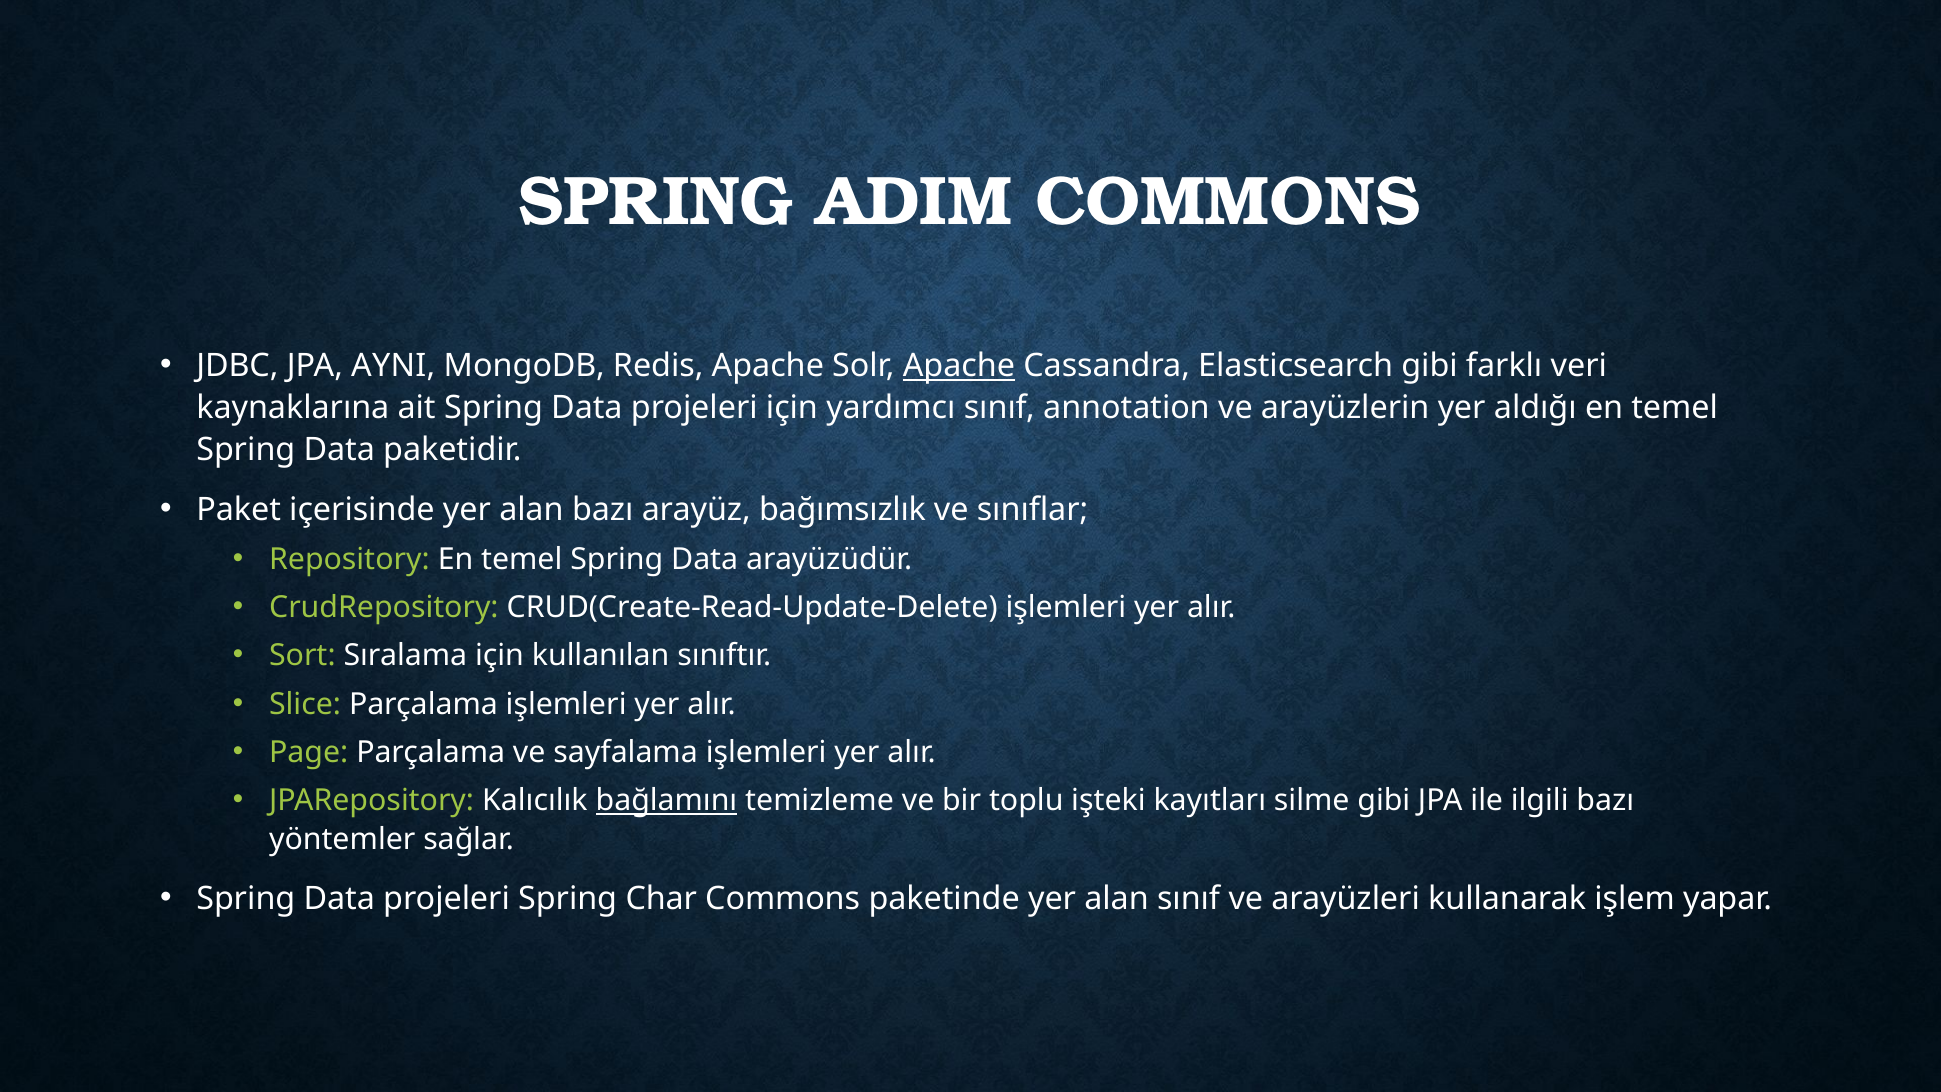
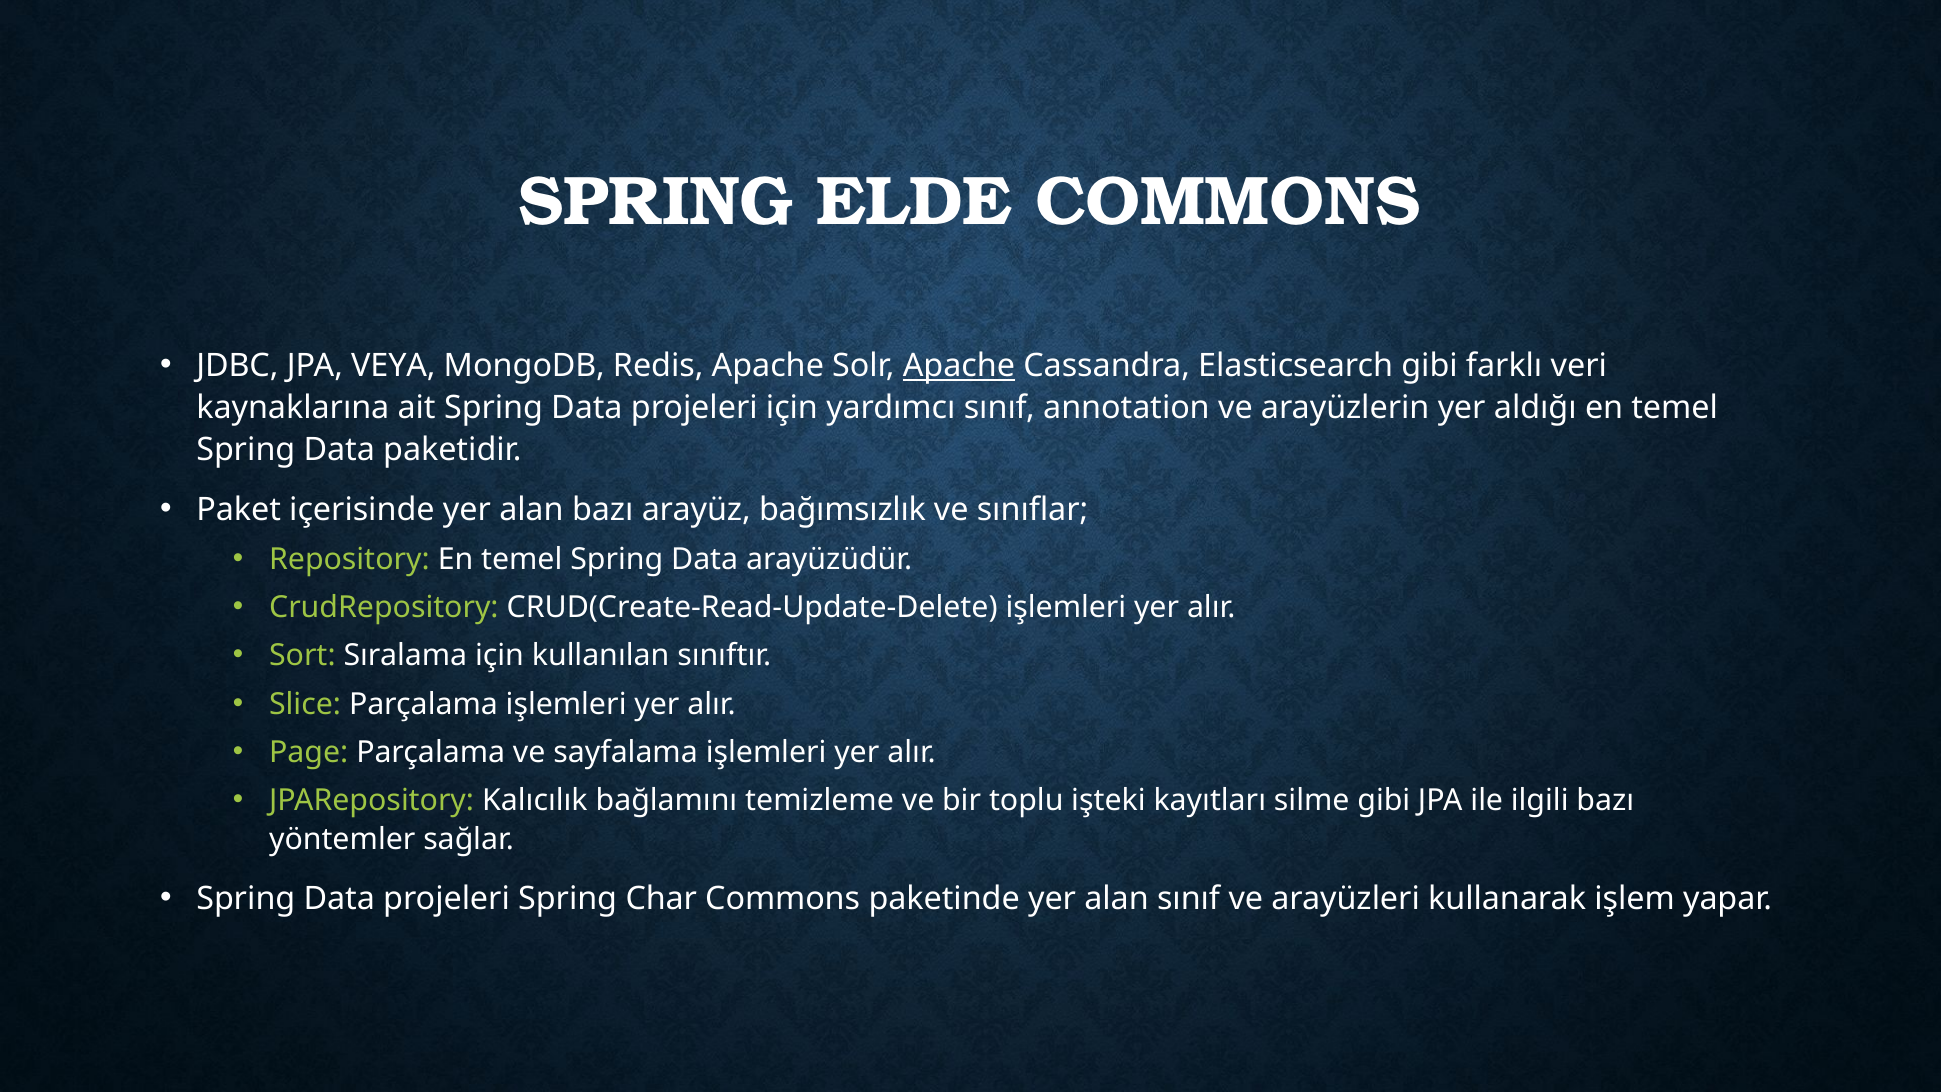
ADIM: ADIM -> ELDE
AYNI: AYNI -> VEYA
bağlamını underline: present -> none
